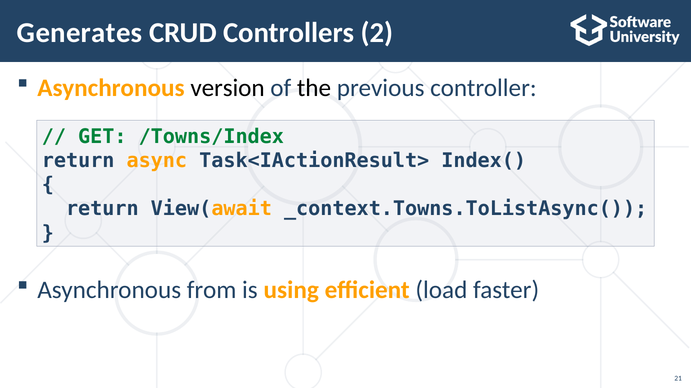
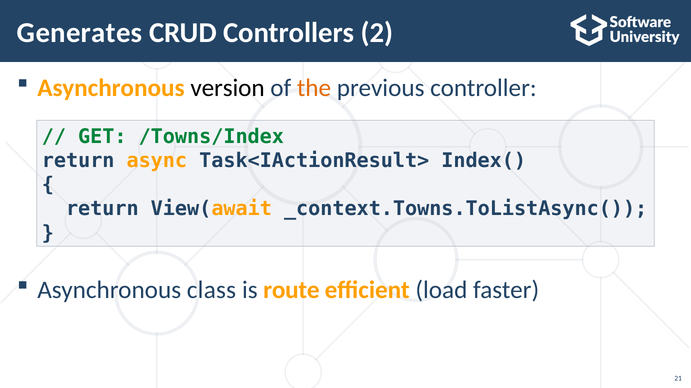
the colour: black -> orange
from: from -> class
using: using -> route
